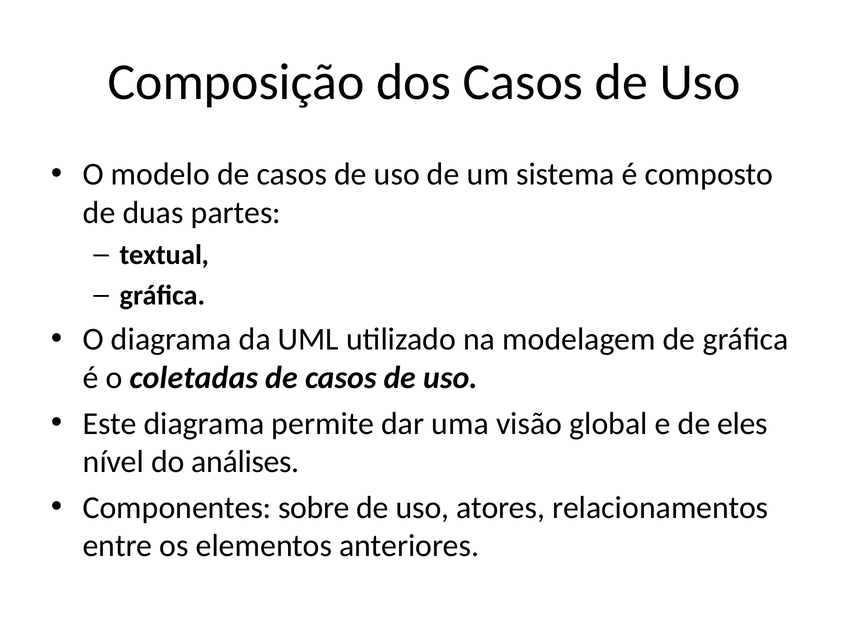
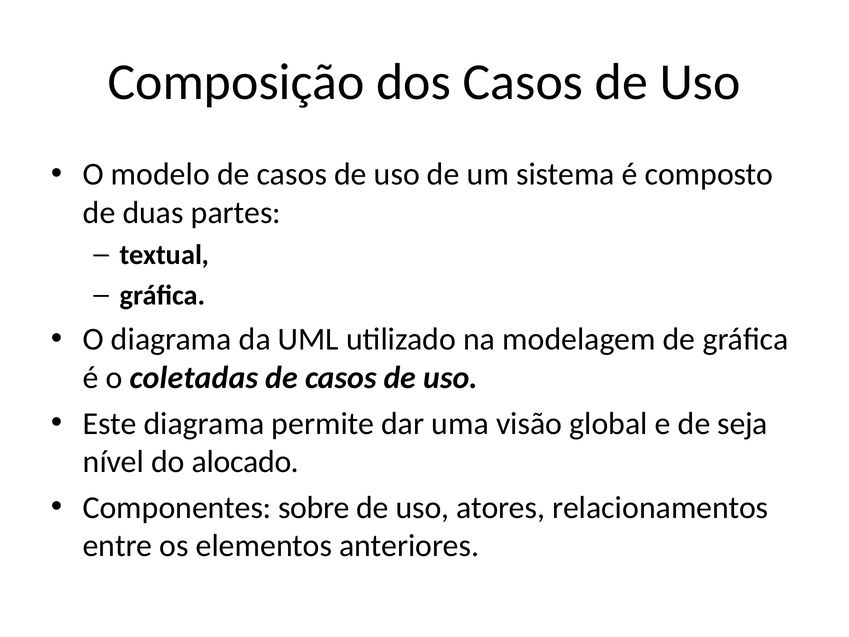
eles: eles -> seja
análises: análises -> alocado
